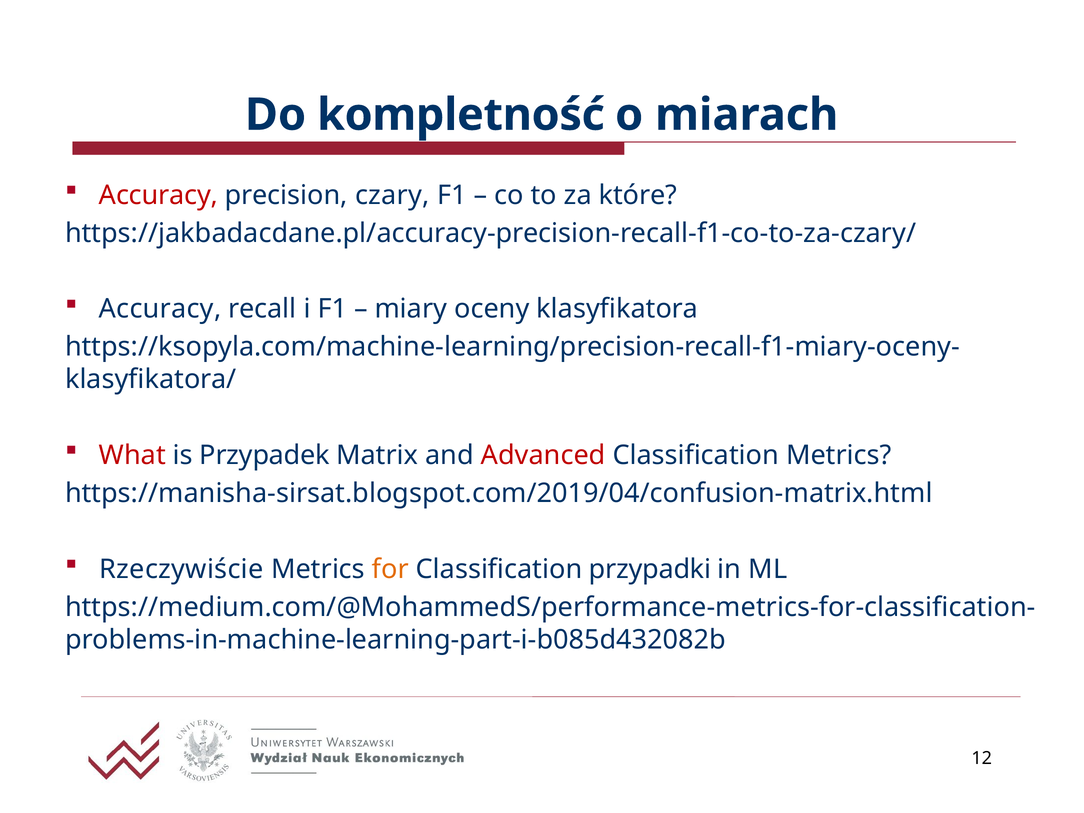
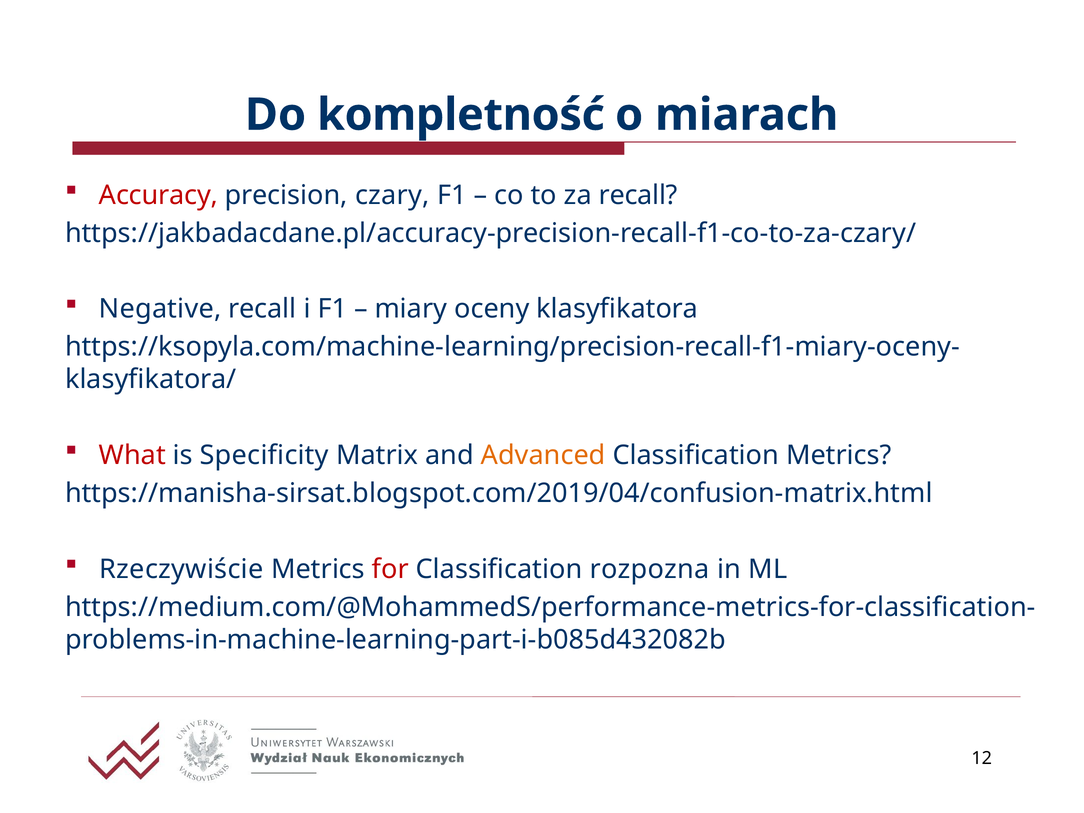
za które: które -> recall
Accuracy at (160, 309): Accuracy -> Negative
Przypadek: Przypadek -> Specificity
Advanced colour: red -> orange
for colour: orange -> red
przypadki: przypadki -> rozpozna
